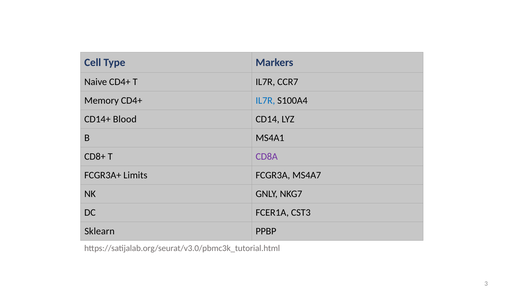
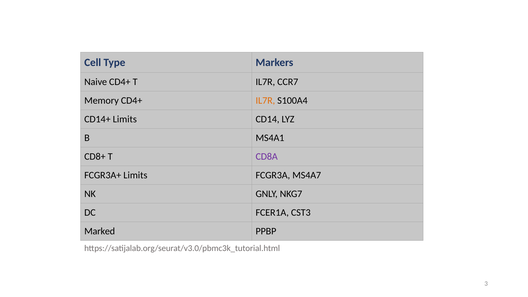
IL7R at (265, 101) colour: blue -> orange
CD14+ Blood: Blood -> Limits
Sklearn: Sklearn -> Marked
